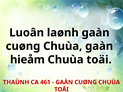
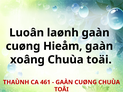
Chuùa at (63, 46): Chuùa -> Hieåm
hieåm: hieåm -> xoâng
